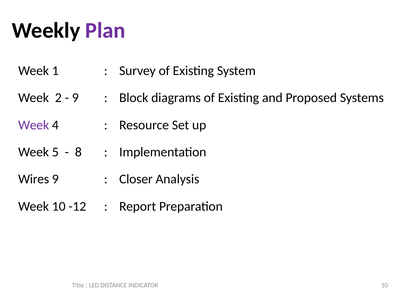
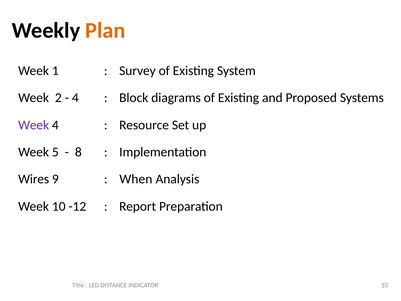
Plan colour: purple -> orange
9 at (75, 98): 9 -> 4
Closer: Closer -> When
